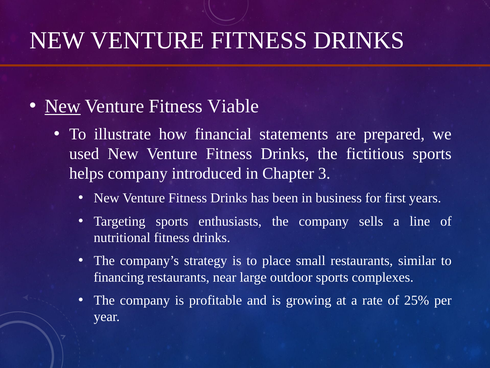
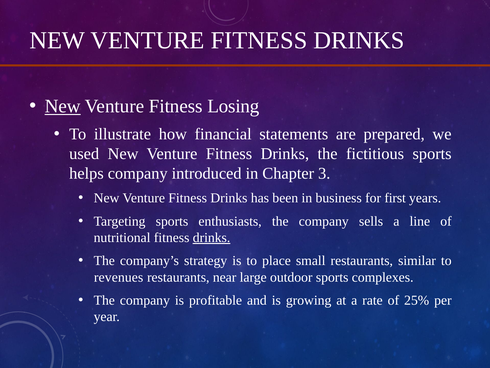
Viable: Viable -> Losing
drinks at (212, 237) underline: none -> present
financing: financing -> revenues
